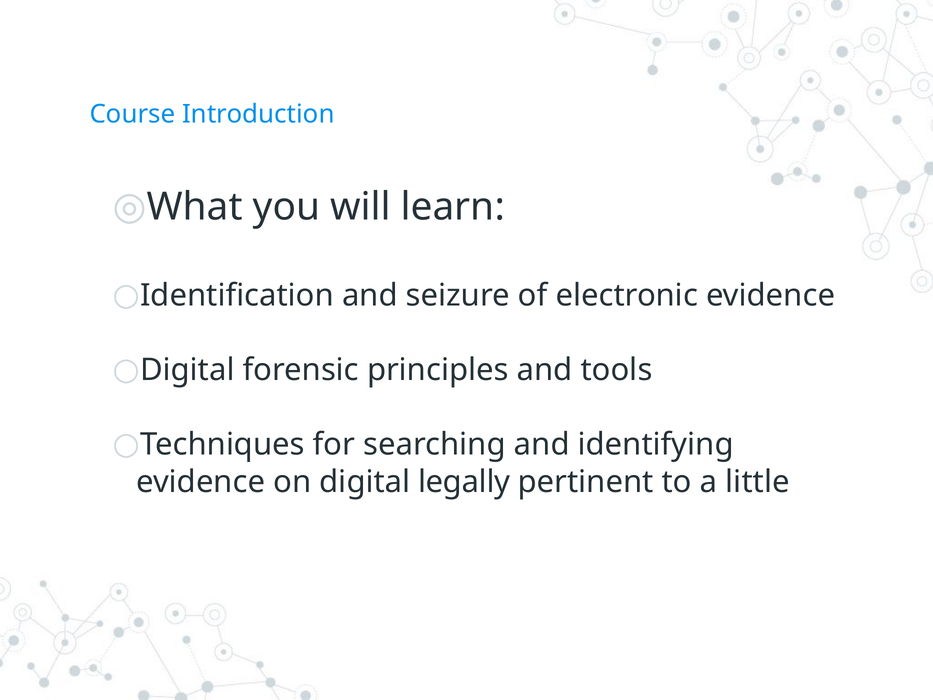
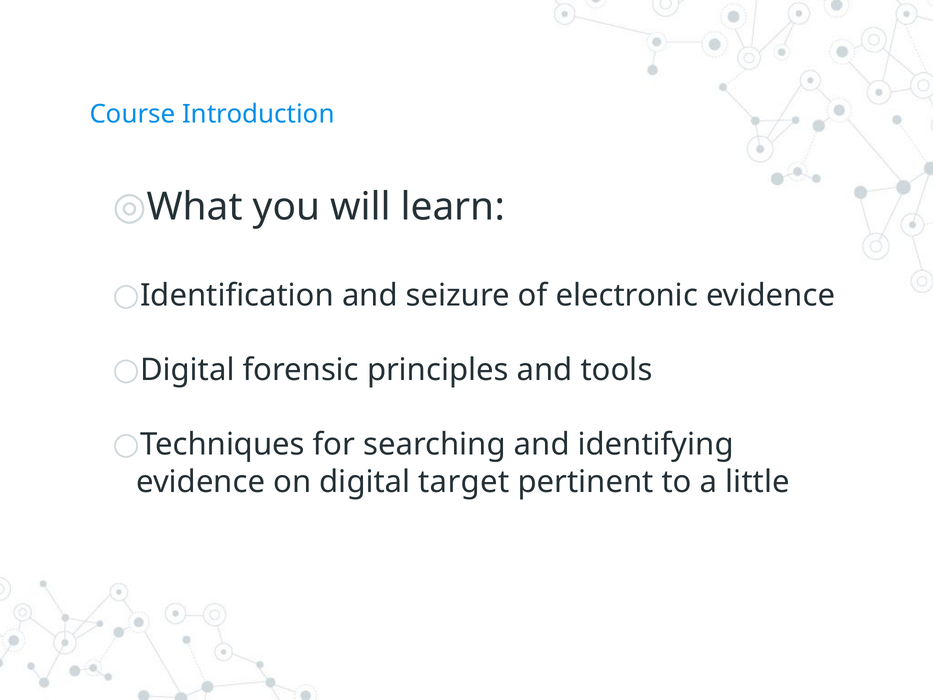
legally: legally -> target
